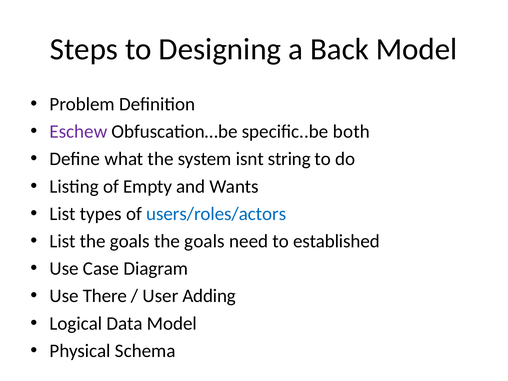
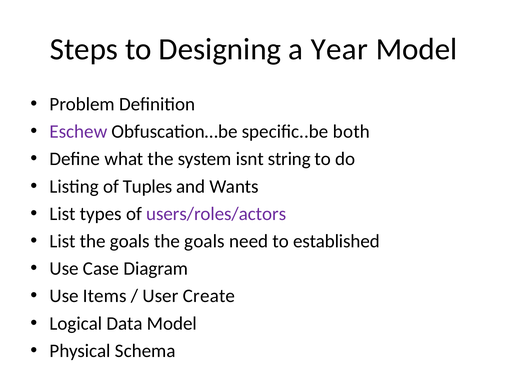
Back: Back -> Year
Empty: Empty -> Tuples
users/roles/actors colour: blue -> purple
There: There -> Items
Adding: Adding -> Create
